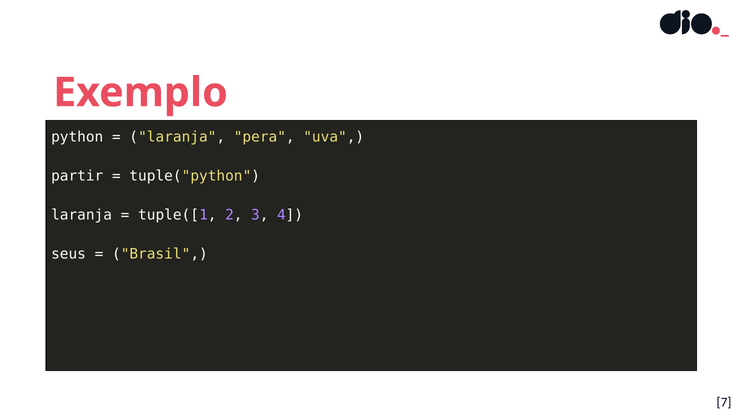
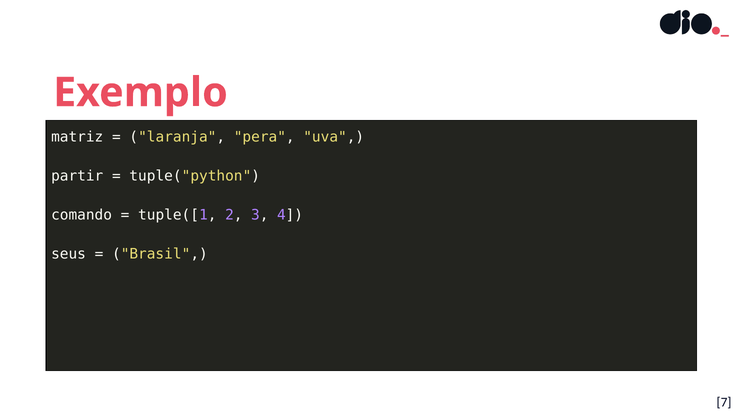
python: python -> matriz
laranja at (82, 215): laranja -> comando
